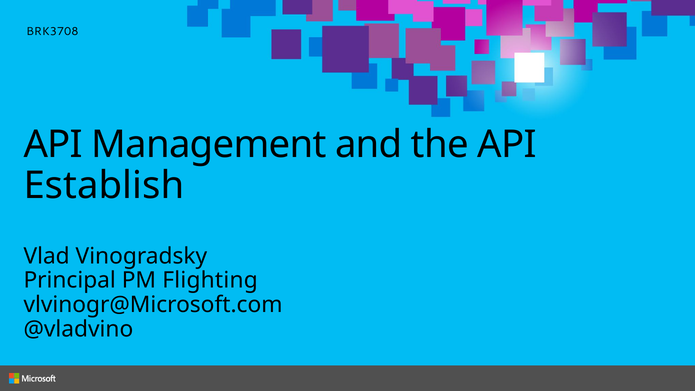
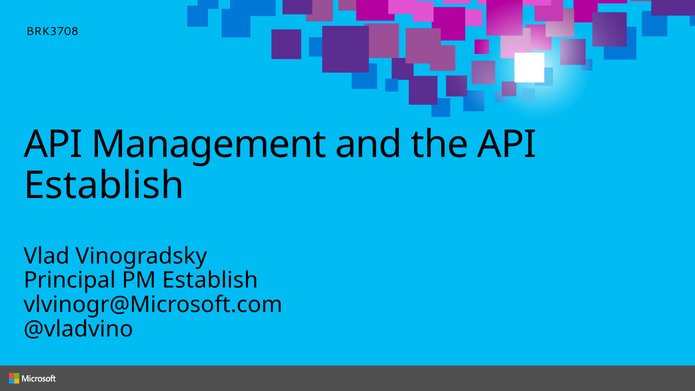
PM Flighting: Flighting -> Establish
